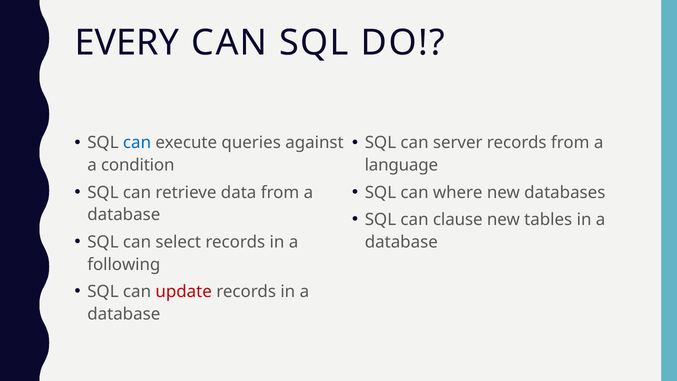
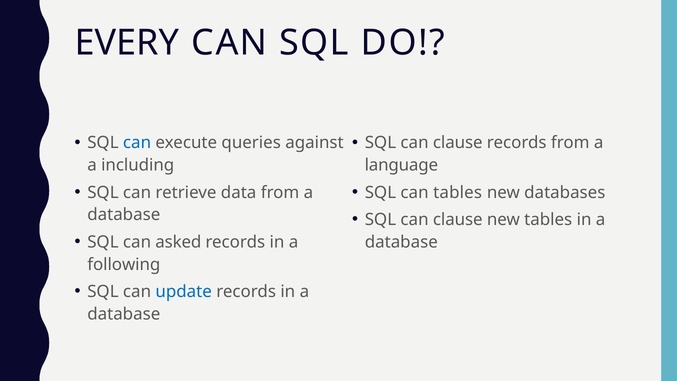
server at (458, 143): server -> clause
condition: condition -> including
can where: where -> tables
select: select -> asked
update colour: red -> blue
